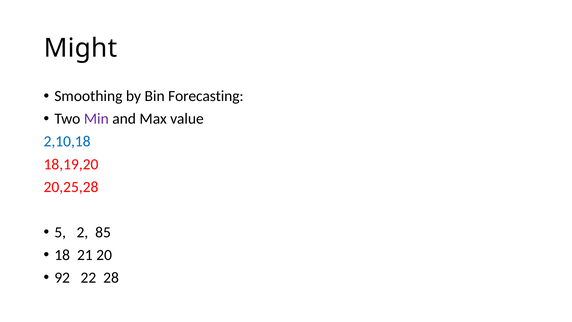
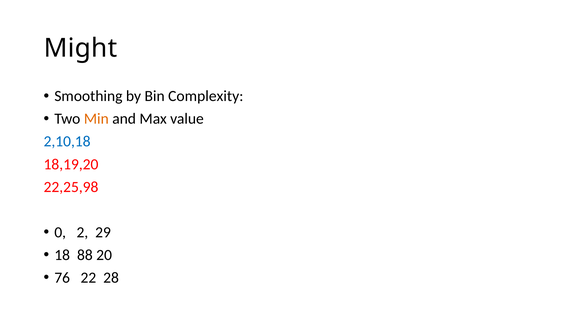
Forecasting: Forecasting -> Complexity
Min colour: purple -> orange
20,25,28: 20,25,28 -> 22,25,98
5: 5 -> 0
85: 85 -> 29
21: 21 -> 88
92: 92 -> 76
